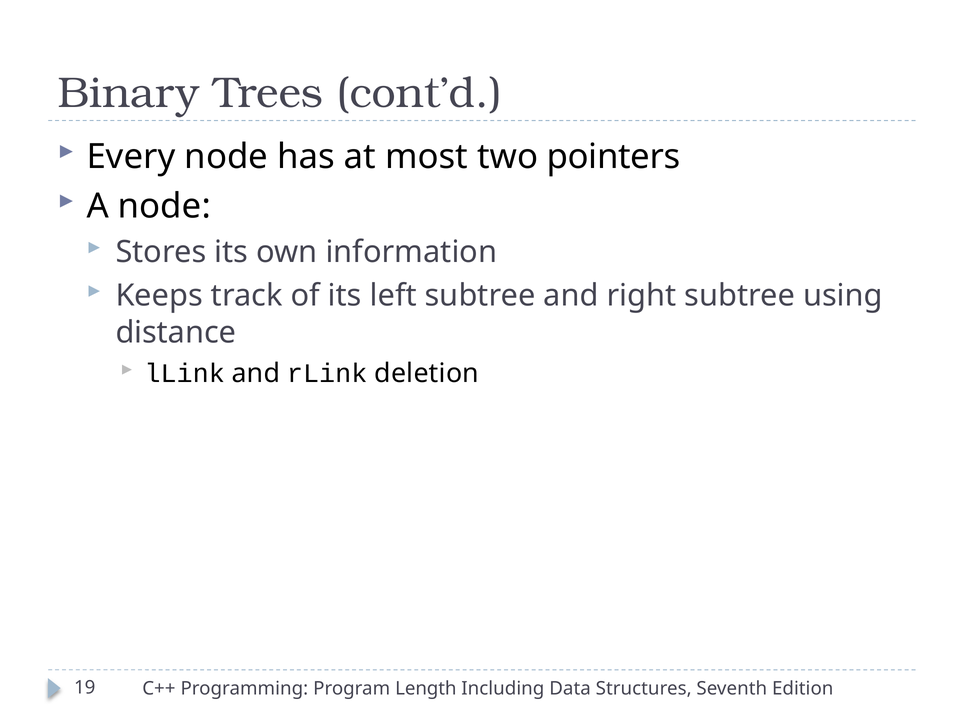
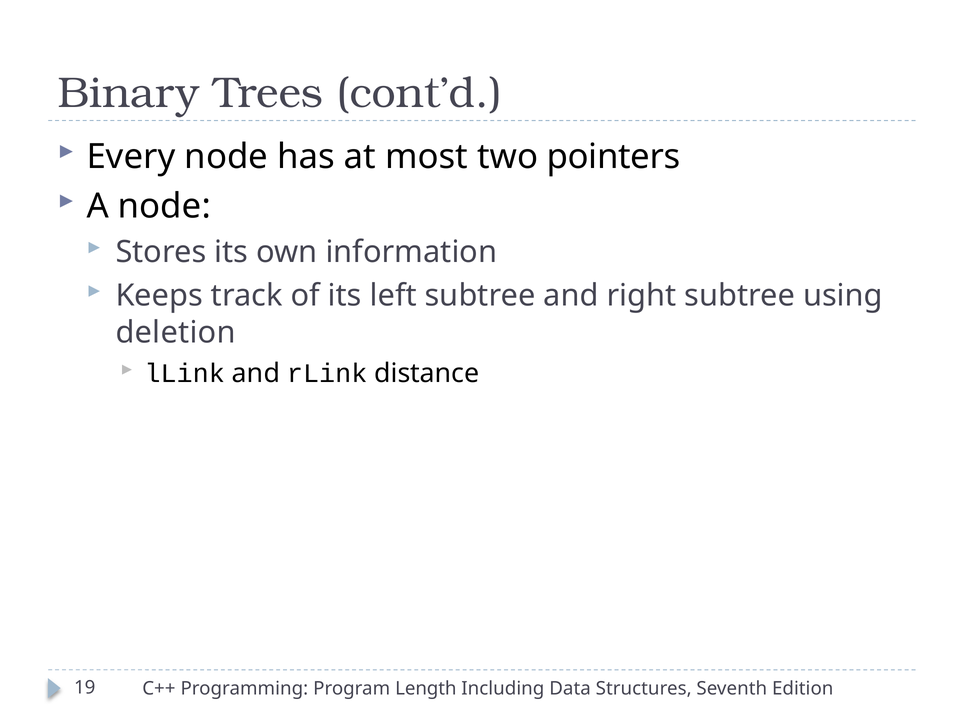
distance: distance -> deletion
deletion: deletion -> distance
